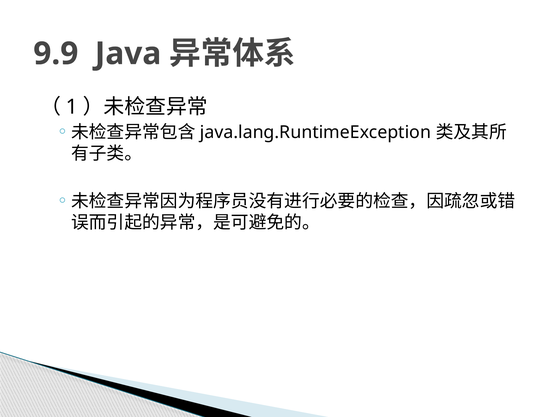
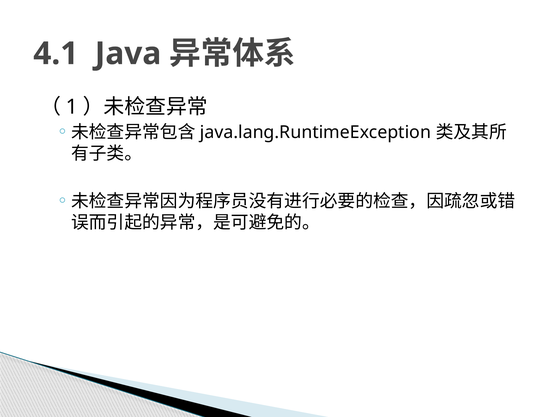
9.9: 9.9 -> 4.1
